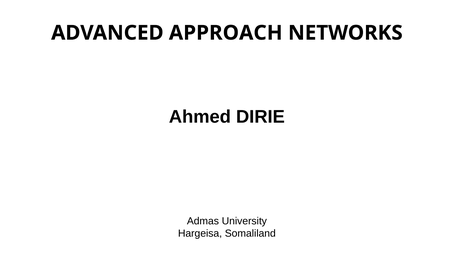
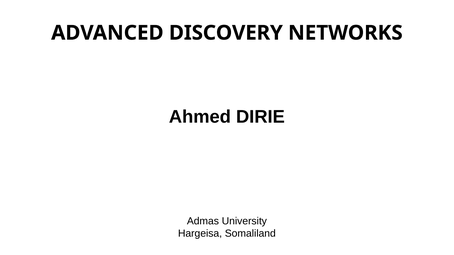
APPROACH: APPROACH -> DISCOVERY
